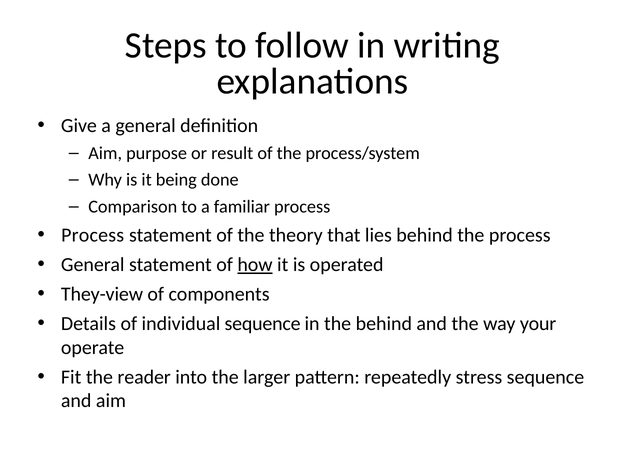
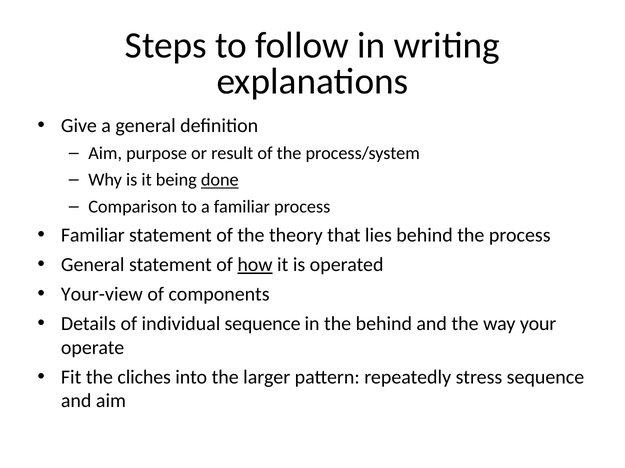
done underline: none -> present
Process at (93, 236): Process -> Familiar
They-view: They-view -> Your-view
reader: reader -> cliches
